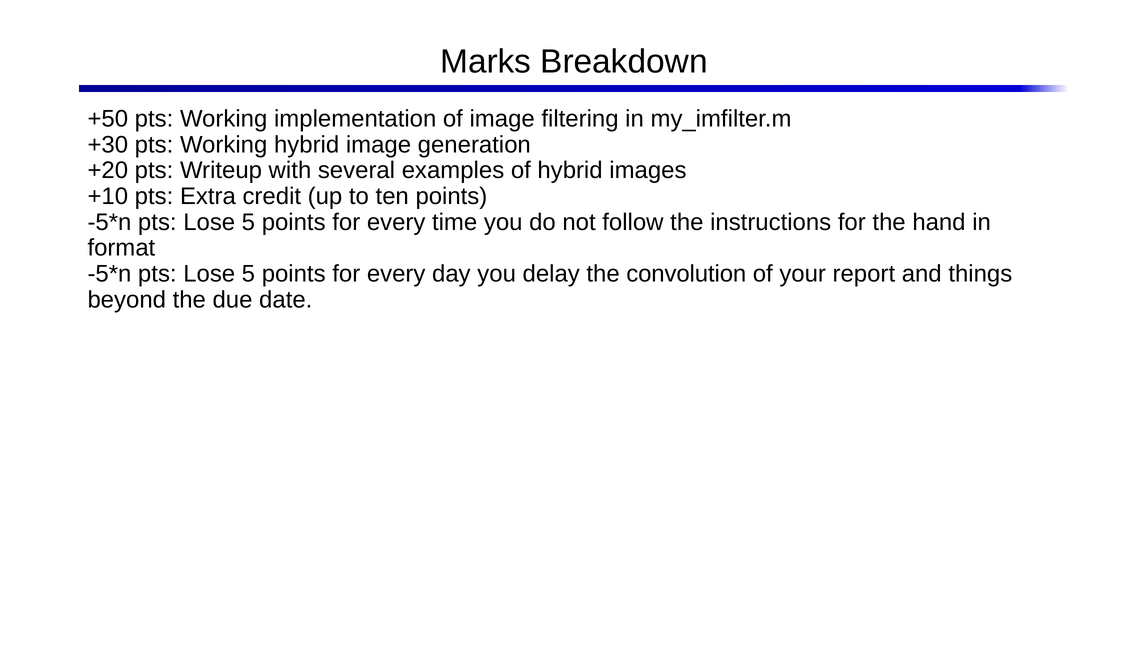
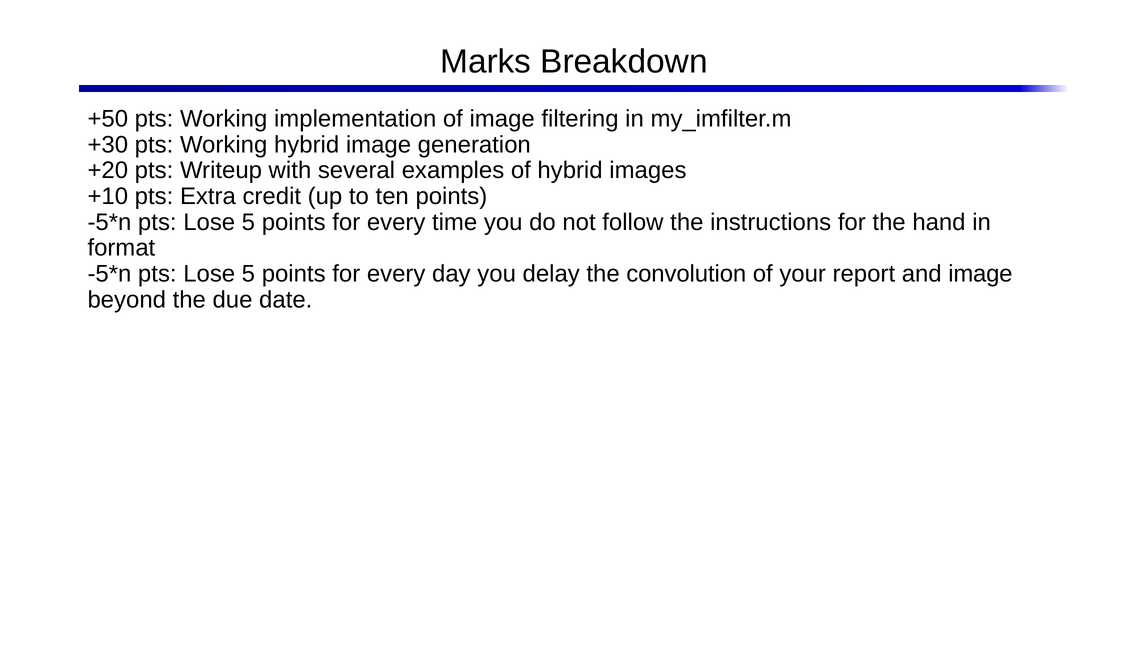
and things: things -> image
